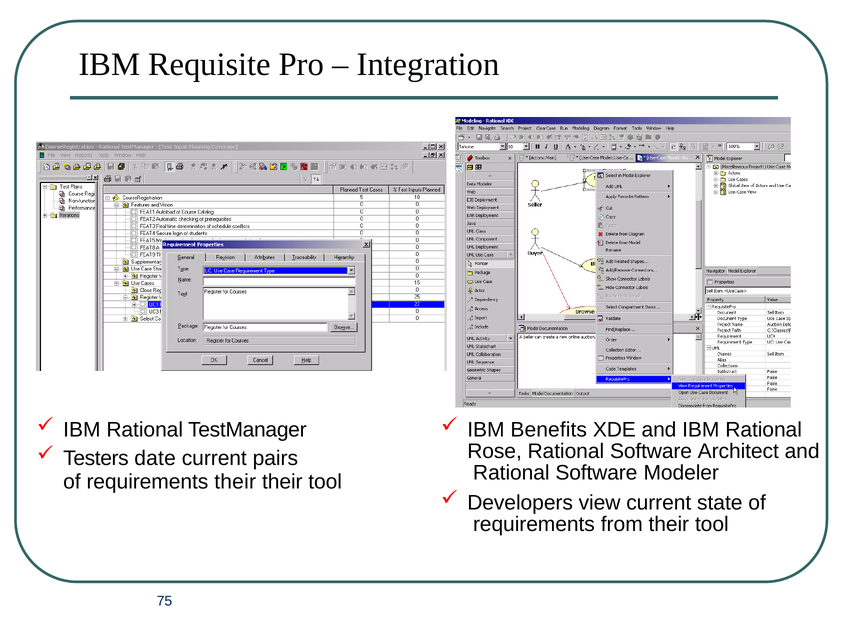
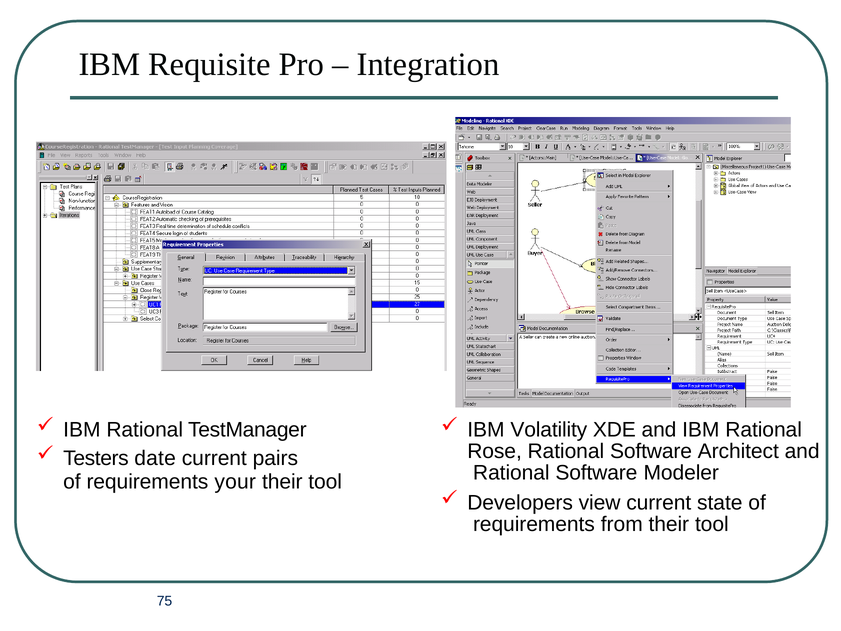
Benefits: Benefits -> Volatility
requirements their: their -> your
